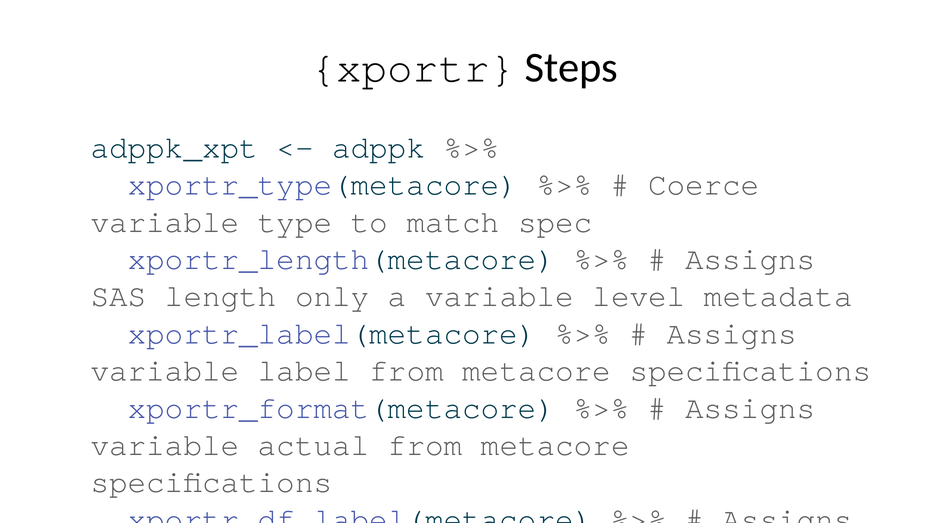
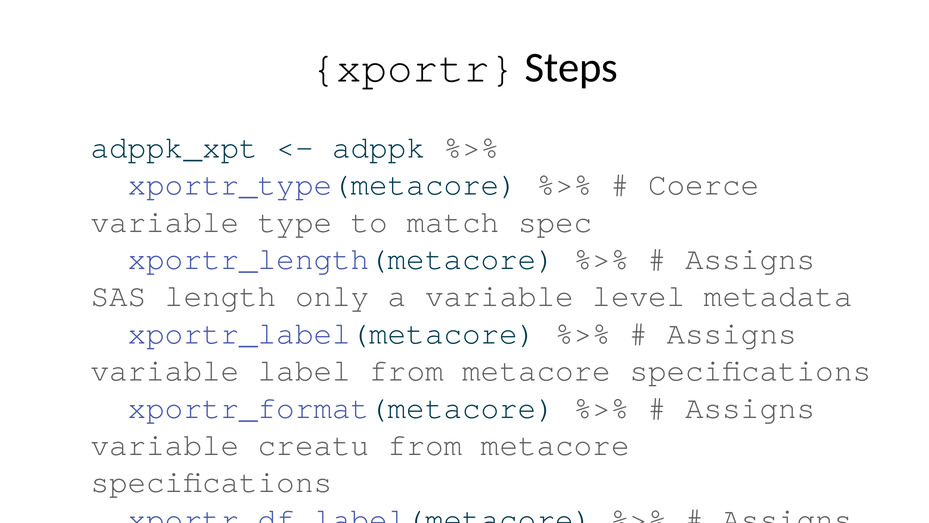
actual: actual -> creatu
